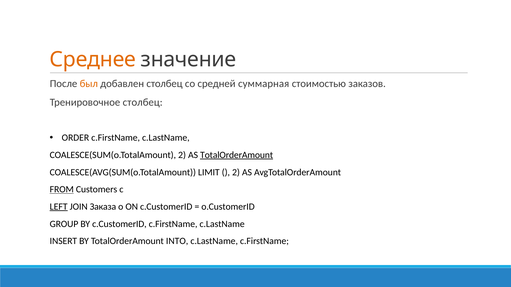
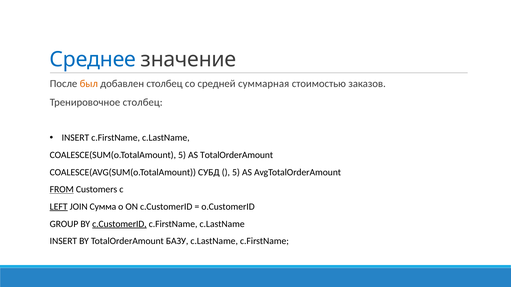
Среднее colour: orange -> blue
ORDER at (75, 138): ORDER -> INSERT
COALESCE(SUM(o.TotalAmount 2: 2 -> 5
TotalOrderAmount at (237, 155) underline: present -> none
LIMIT: LIMIT -> СУБД
2 at (236, 172): 2 -> 5
Заказа: Заказа -> Сумма
c.CustomerID at (119, 224) underline: none -> present
INTO: INTO -> БАЗУ
